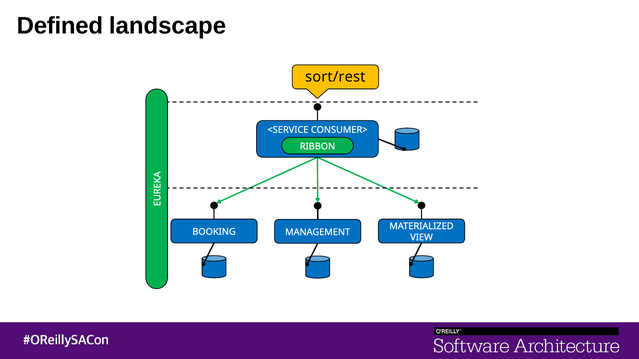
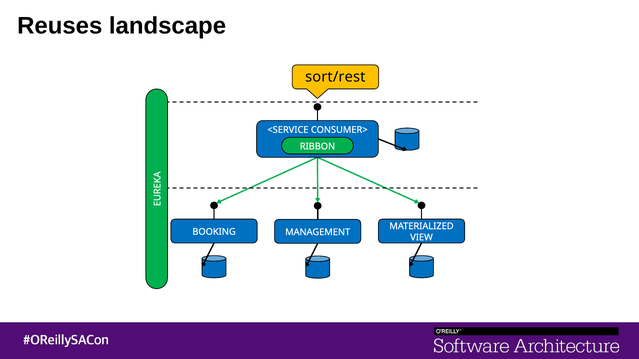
Defined: Defined -> Reuses
